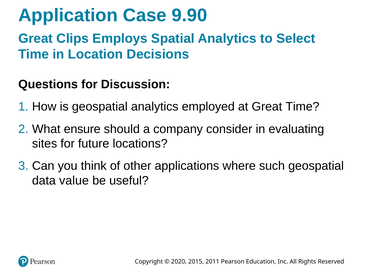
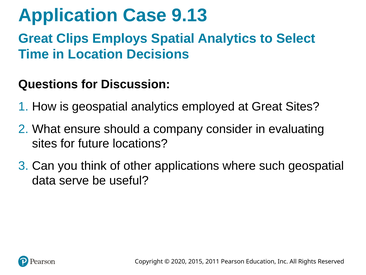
9.90: 9.90 -> 9.13
Great Time: Time -> Sites
value: value -> serve
